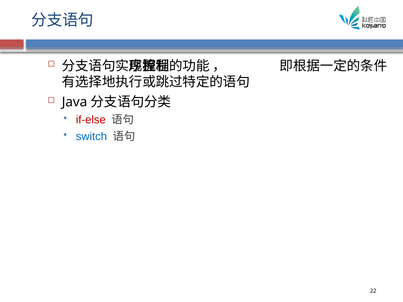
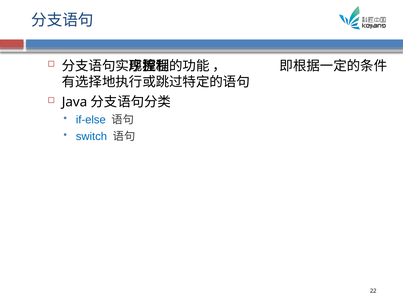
if-else colour: red -> blue
